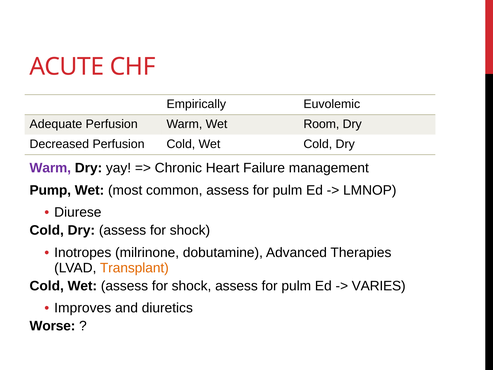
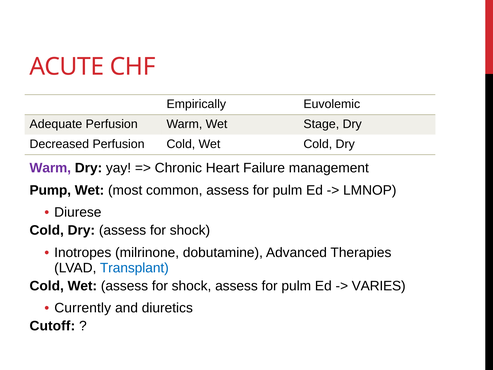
Room: Room -> Stage
Transplant colour: orange -> blue
Improves: Improves -> Currently
Worse: Worse -> Cutoff
